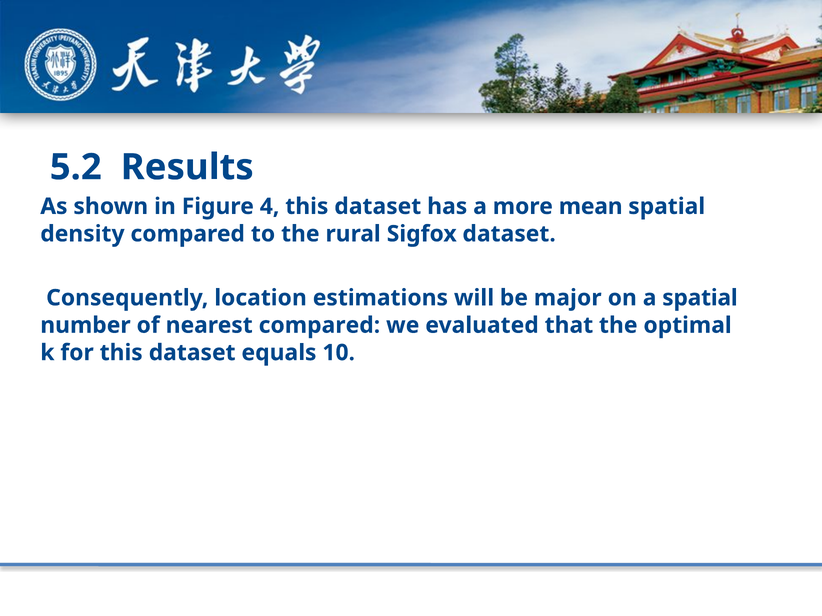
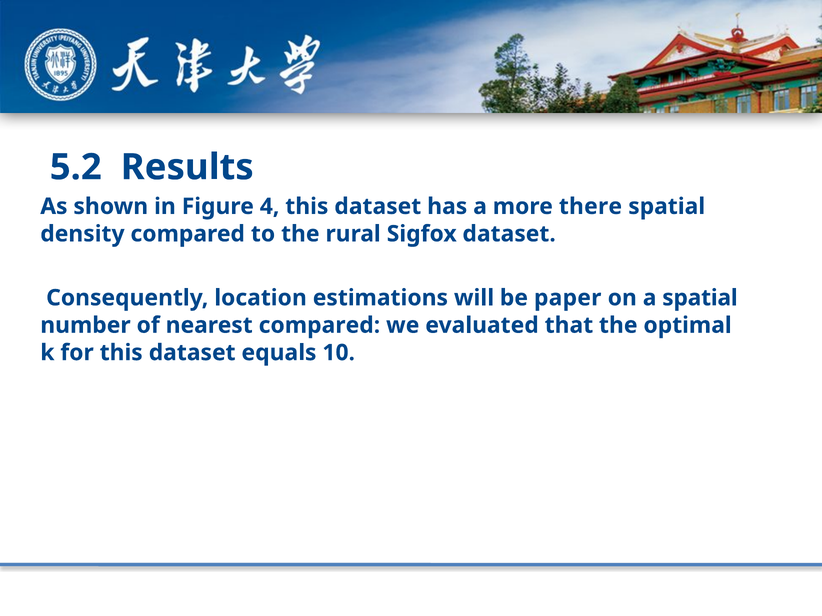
mean: mean -> there
major: major -> paper
